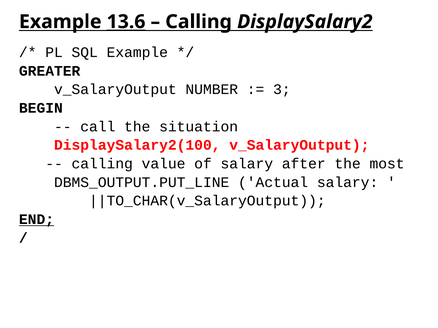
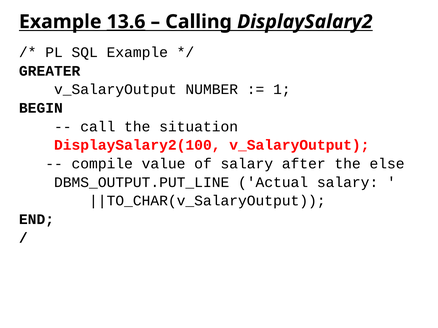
3: 3 -> 1
calling at (102, 164): calling -> compile
most: most -> else
END underline: present -> none
